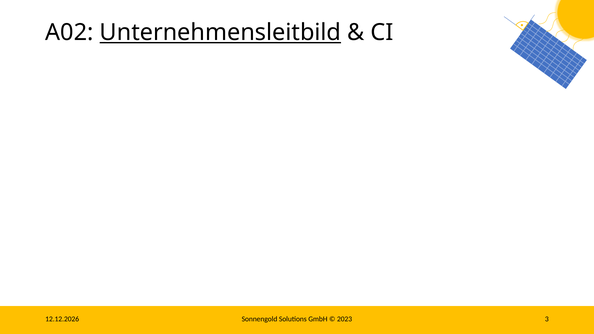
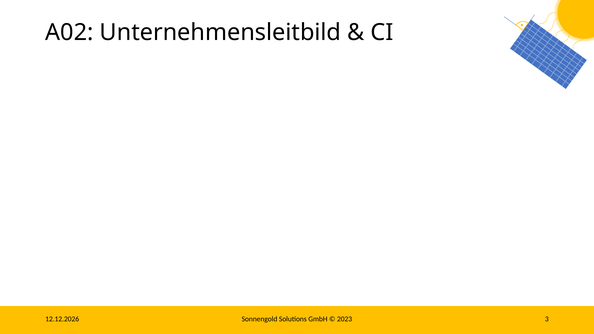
Unternehmensleitbild underline: present -> none
